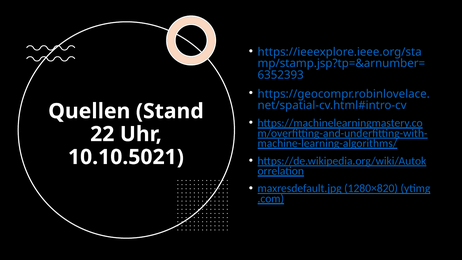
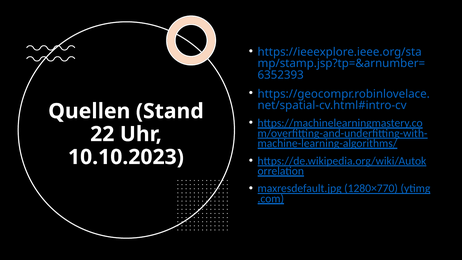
10.10.5021: 10.10.5021 -> 10.10.2023
1280×820: 1280×820 -> 1280×770
